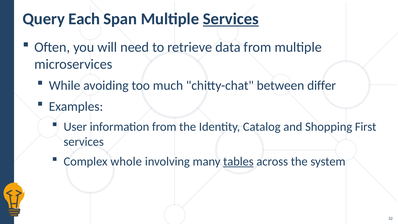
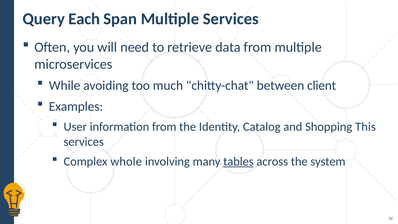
Services at (231, 19) underline: present -> none
differ: differ -> client
First: First -> This
